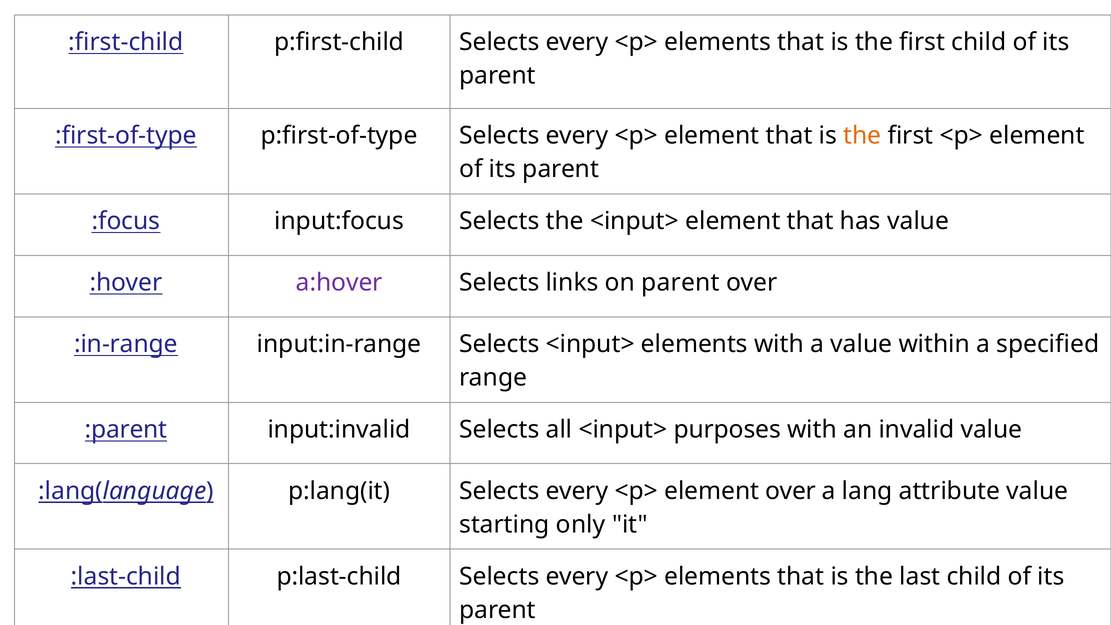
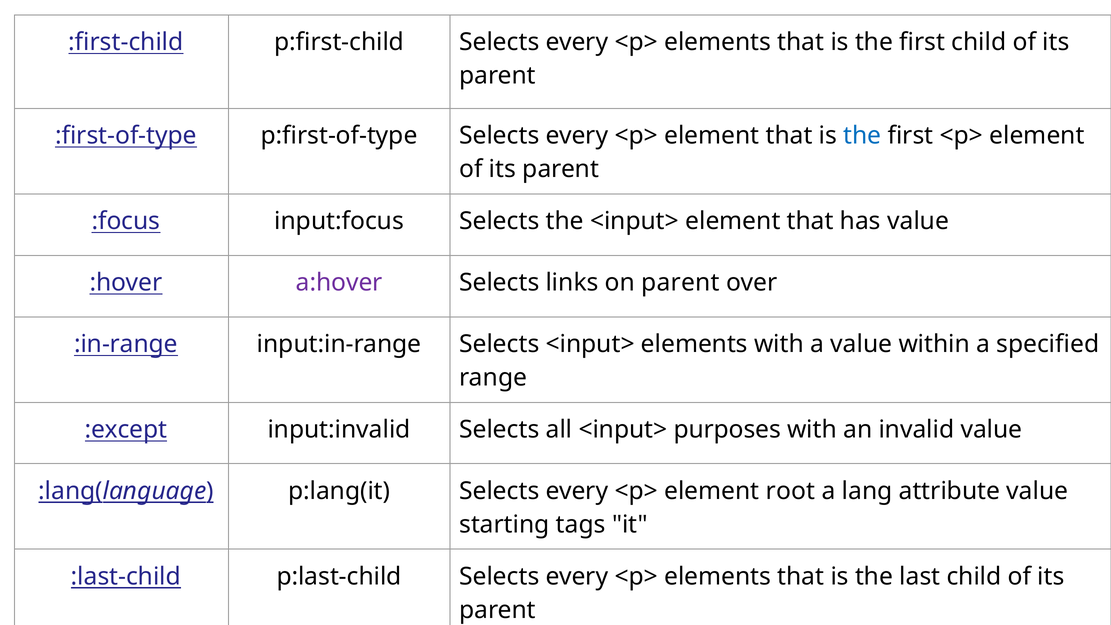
the at (862, 136) colour: orange -> blue
:parent: :parent -> :except
element over: over -> root
starting only: only -> tags
